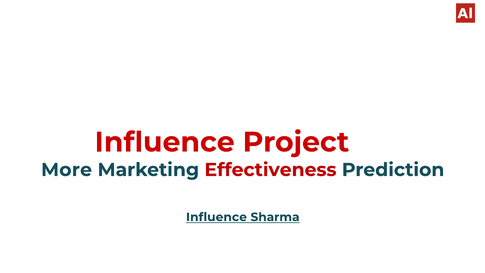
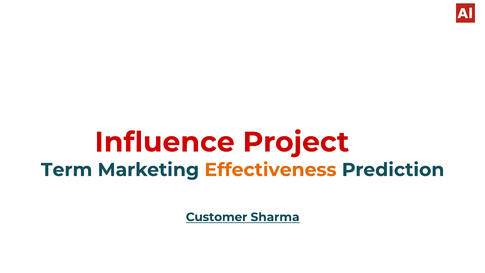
More: More -> Term
Effectiveness colour: red -> orange
Influence at (216, 217): Influence -> Customer
